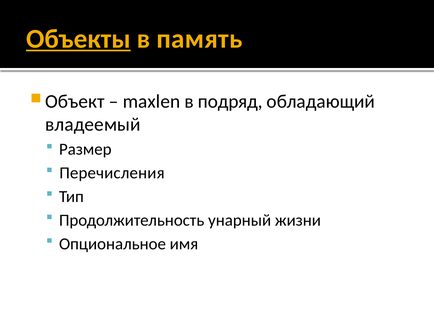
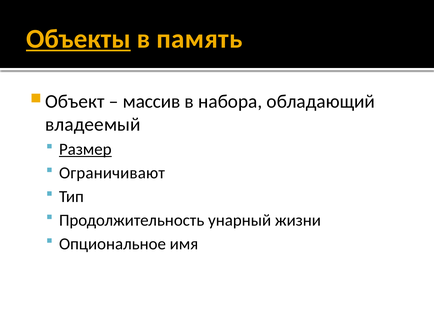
maxlen: maxlen -> массив
подряд: подряд -> набора
Размер underline: none -> present
Перечисления: Перечисления -> Ограничивают
